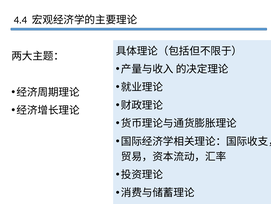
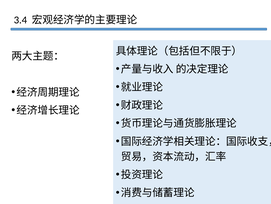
4.4: 4.4 -> 3.4
